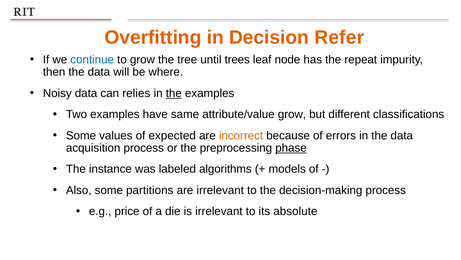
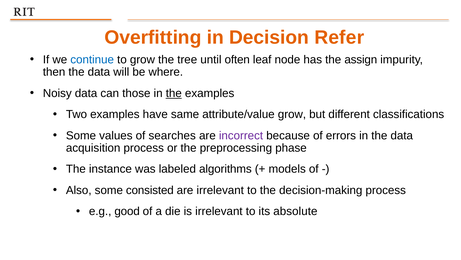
trees: trees -> often
repeat: repeat -> assign
relies: relies -> those
expected: expected -> searches
incorrect colour: orange -> purple
phase underline: present -> none
partitions: partitions -> consisted
price: price -> good
